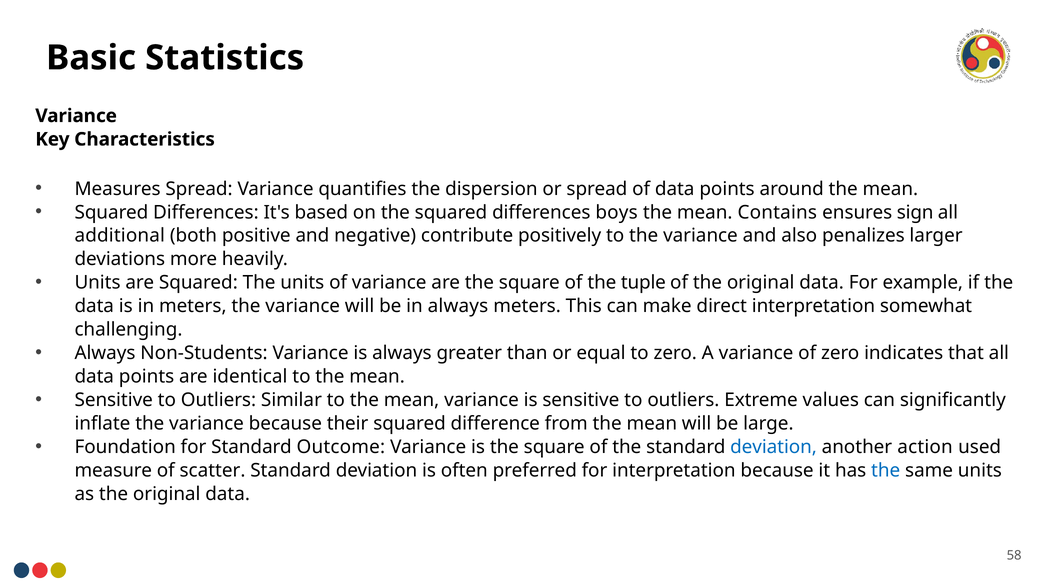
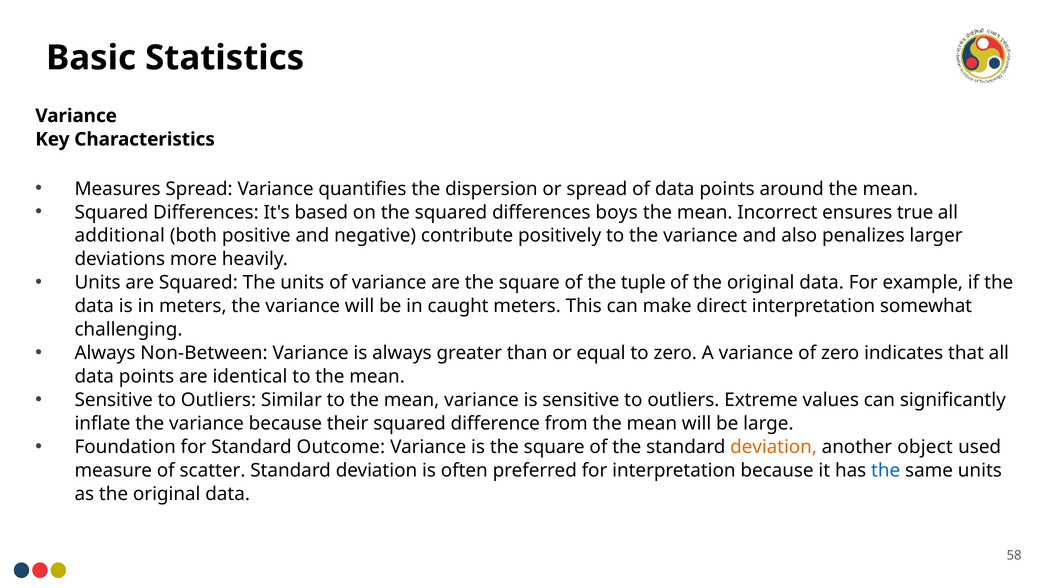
Contains: Contains -> Incorrect
sign: sign -> true
in always: always -> caught
Non-Students: Non-Students -> Non-Between
deviation at (774, 447) colour: blue -> orange
action: action -> object
